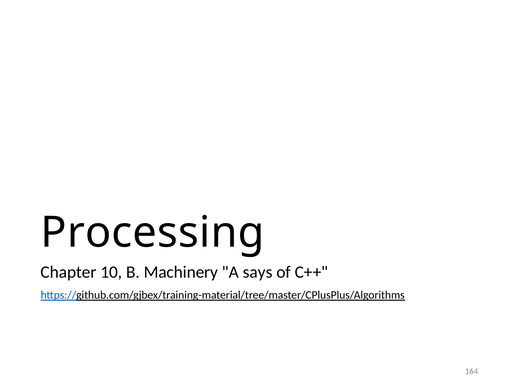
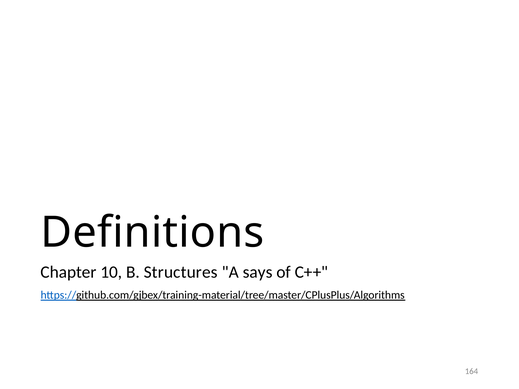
Processing: Processing -> Definitions
Machinery: Machinery -> Structures
